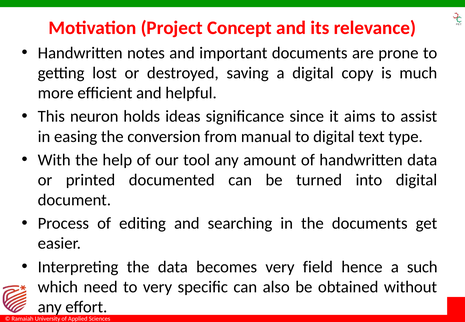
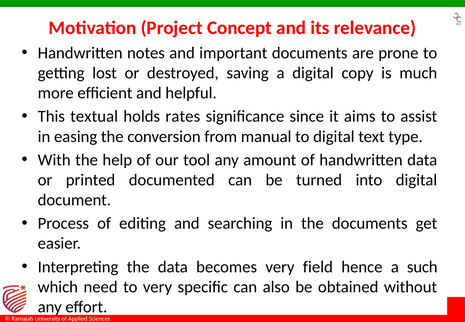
neuron: neuron -> textual
ideas: ideas -> rates
